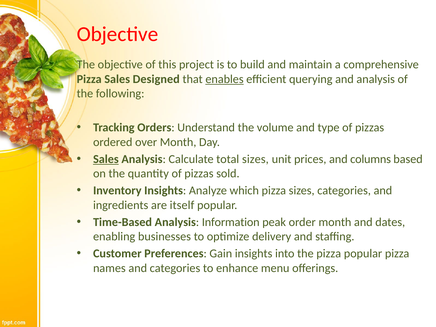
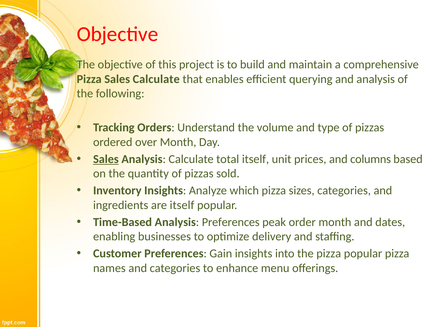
Sales Designed: Designed -> Calculate
enables underline: present -> none
total sizes: sizes -> itself
Analysis Information: Information -> Preferences
